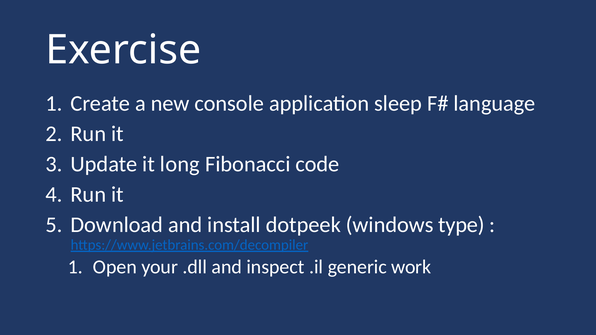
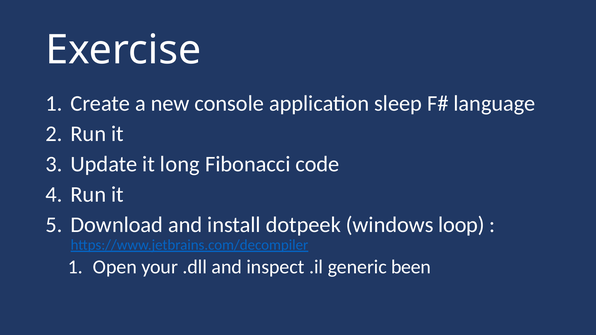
type: type -> loop
work: work -> been
